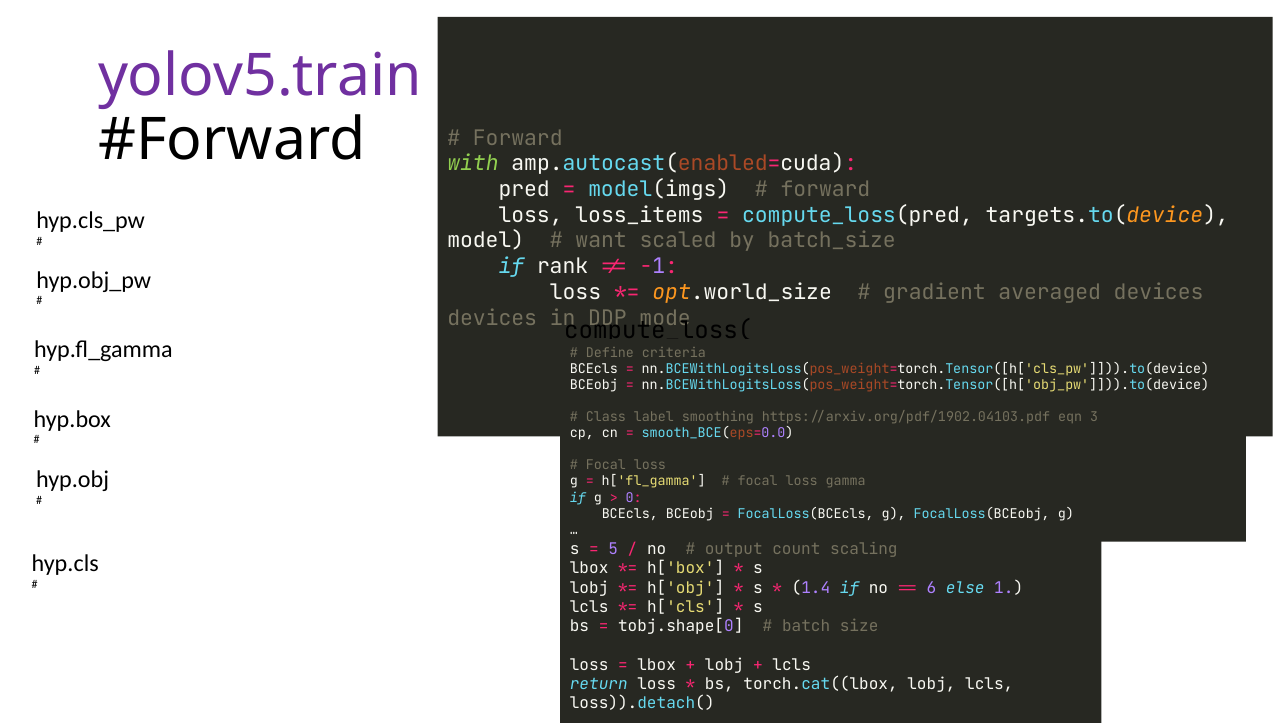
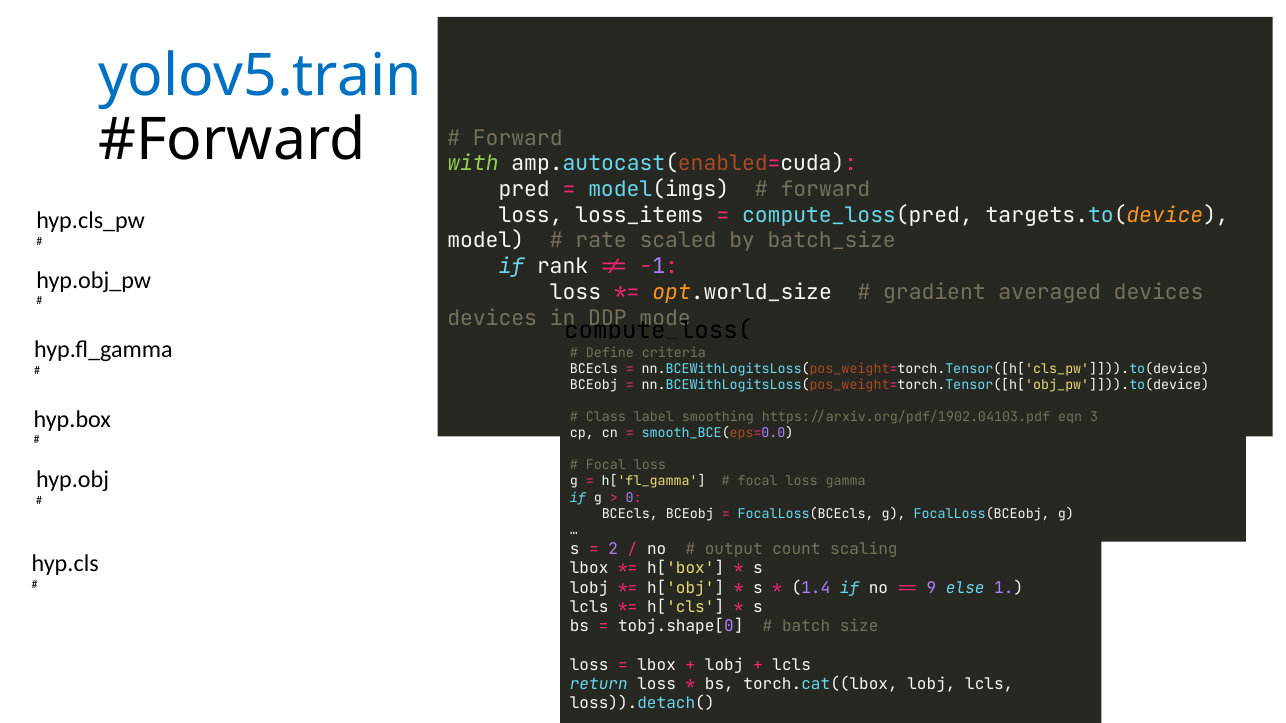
yolov5.train colour: purple -> blue
want: want -> rate
5: 5 -> 2
6: 6 -> 9
